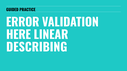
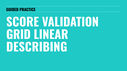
ERROR: ERROR -> SCORE
HERE: HERE -> GRID
